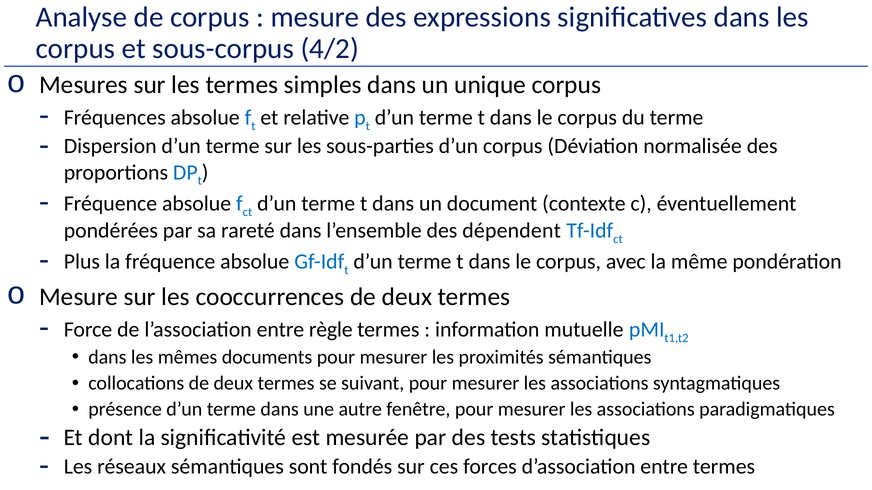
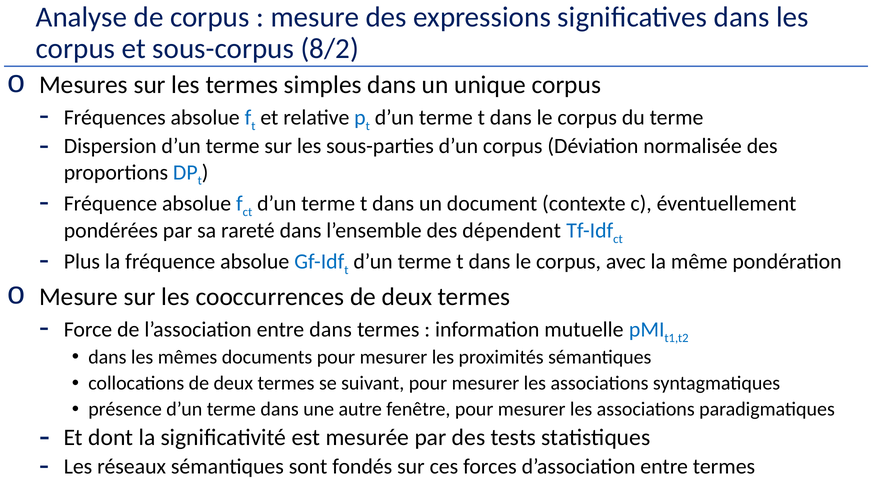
4/2: 4/2 -> 8/2
entre règle: règle -> dans
